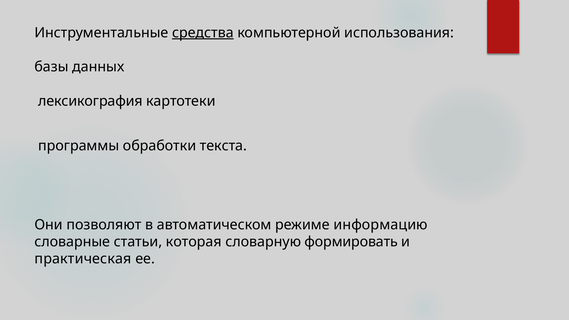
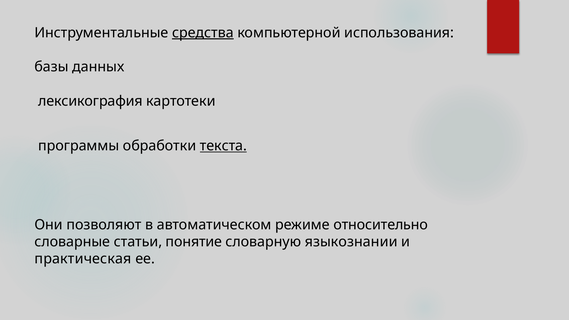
текста underline: none -> present
информацию: информацию -> относительно
которая: которая -> понятие
формировать: формировать -> языкознании
